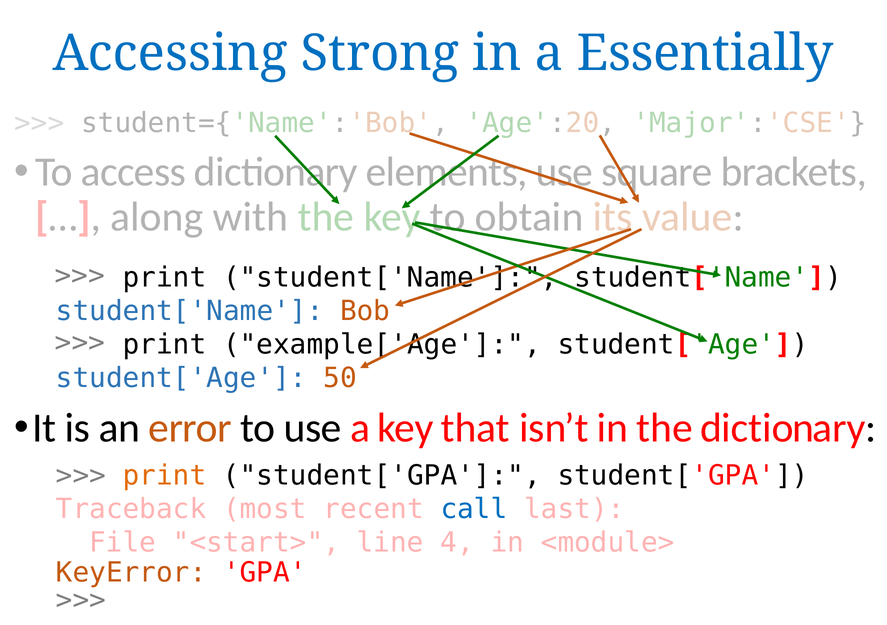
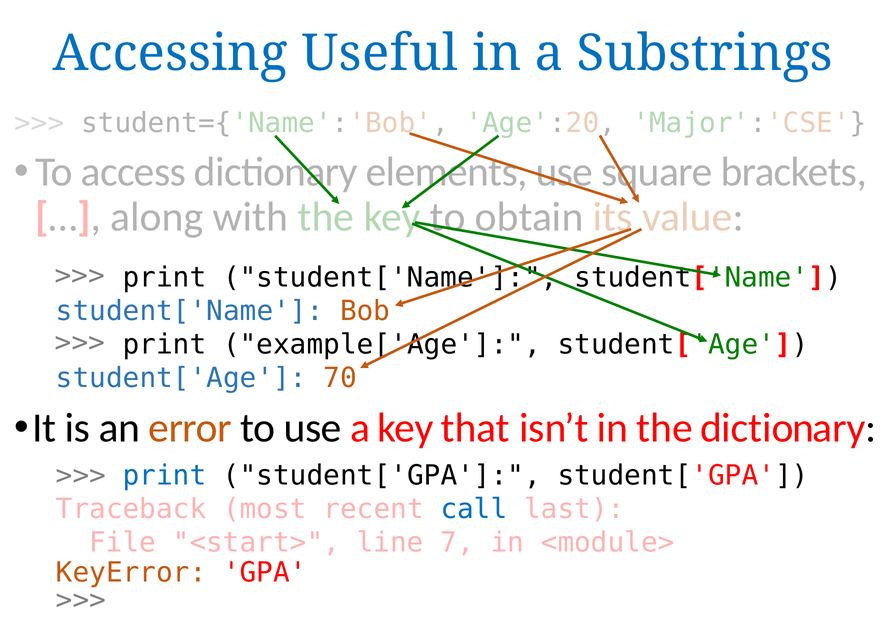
Strong: Strong -> Useful
Essentially: Essentially -> Substrings
50: 50 -> 70
print at (165, 476) colour: orange -> blue
4: 4 -> 7
